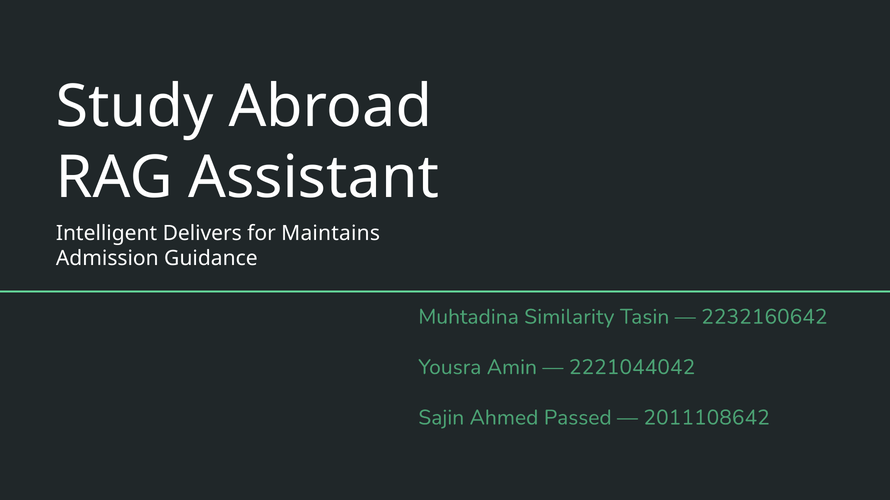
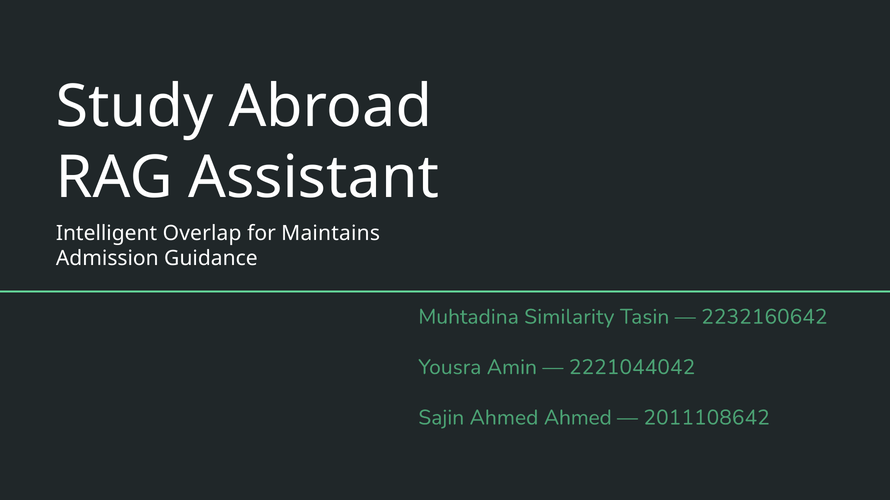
Delivers: Delivers -> Overlap
Ahmed Passed: Passed -> Ahmed
